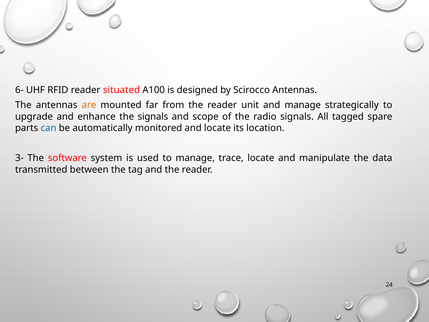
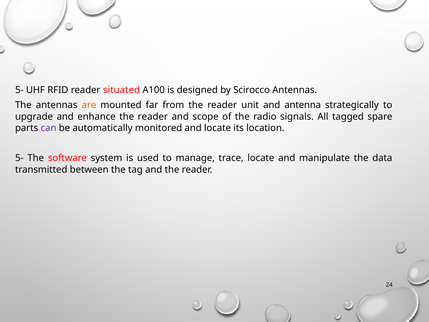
6- at (19, 90): 6- -> 5-
and manage: manage -> antenna
enhance the signals: signals -> reader
can colour: blue -> purple
3- at (19, 158): 3- -> 5-
